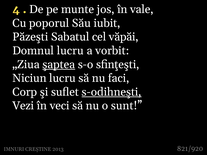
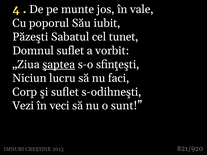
văpăi: văpăi -> tunet
Domnul lucru: lucru -> suflet
s-odihneşti underline: present -> none
